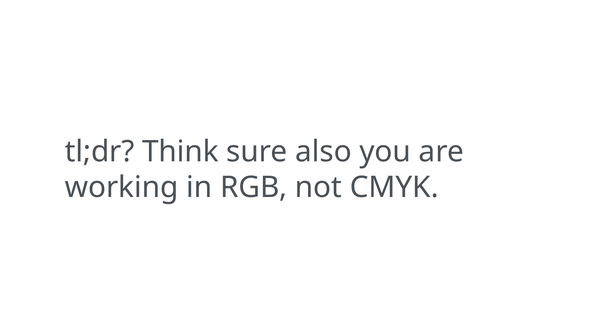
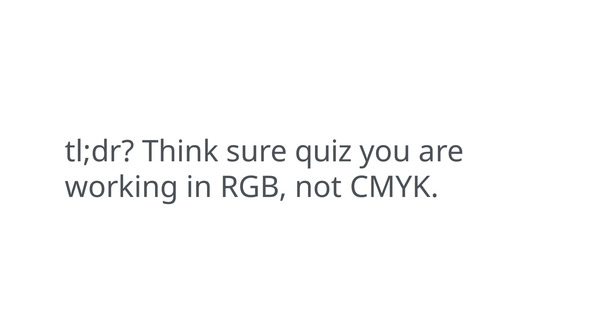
also: also -> quiz
